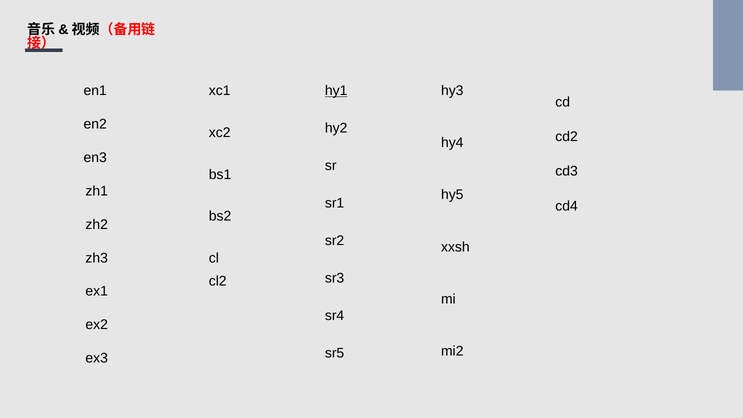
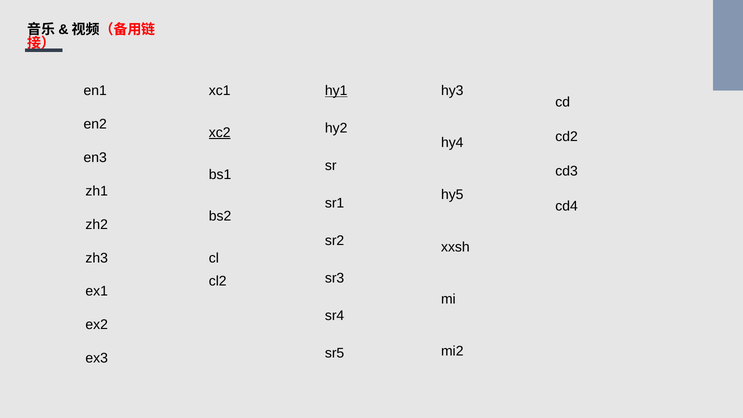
xc2 underline: none -> present
